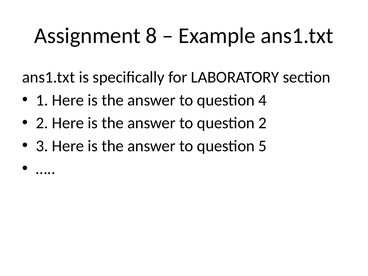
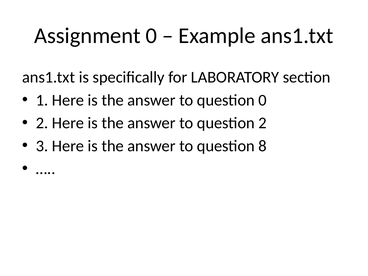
Assignment 8: 8 -> 0
question 4: 4 -> 0
5: 5 -> 8
